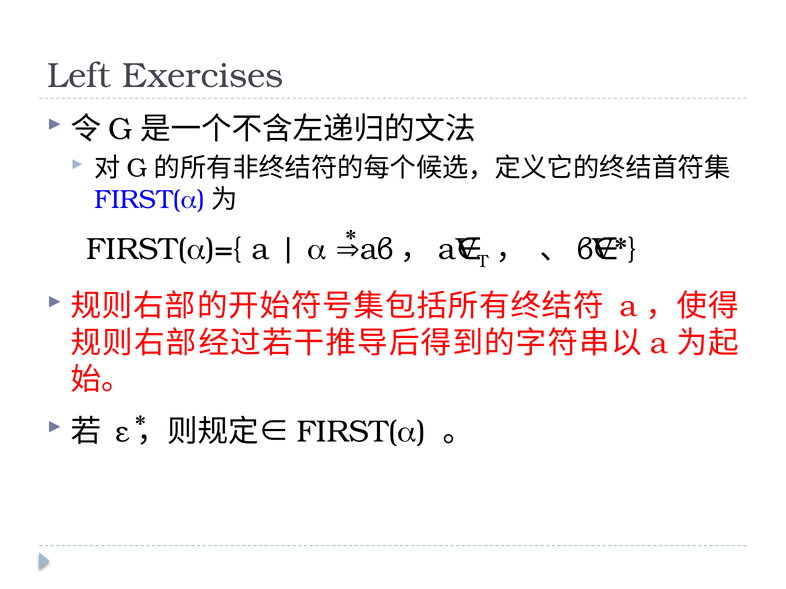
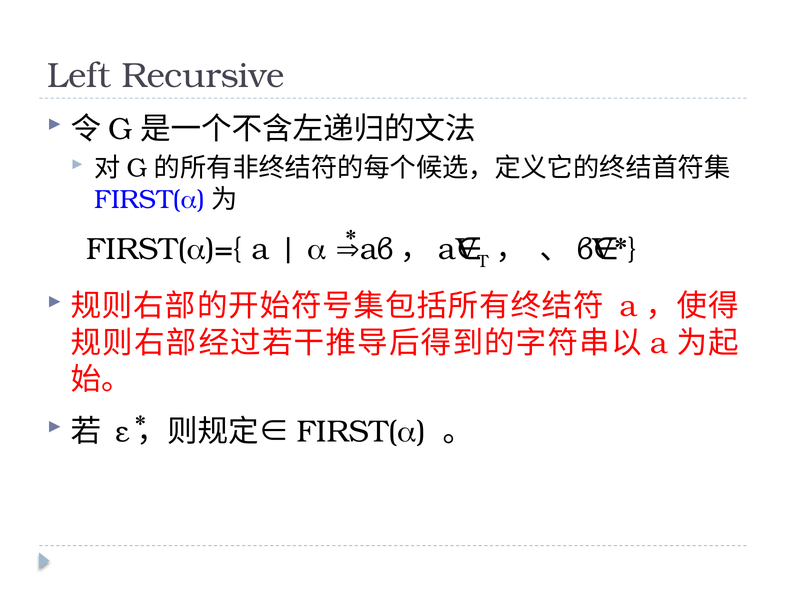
Exercises: Exercises -> Recursive
